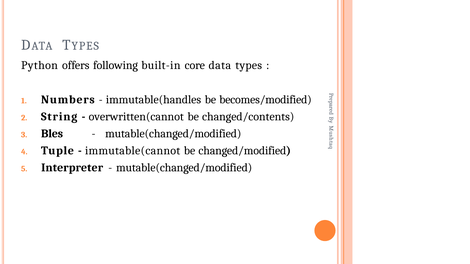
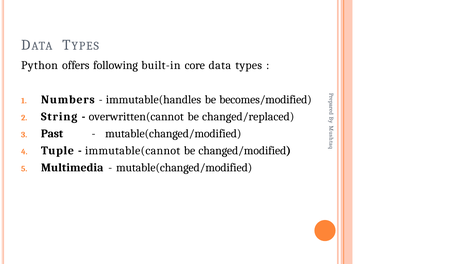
changed/contents: changed/contents -> changed/replaced
Bles: Bles -> Past
Interpreter: Interpreter -> Multimedia
